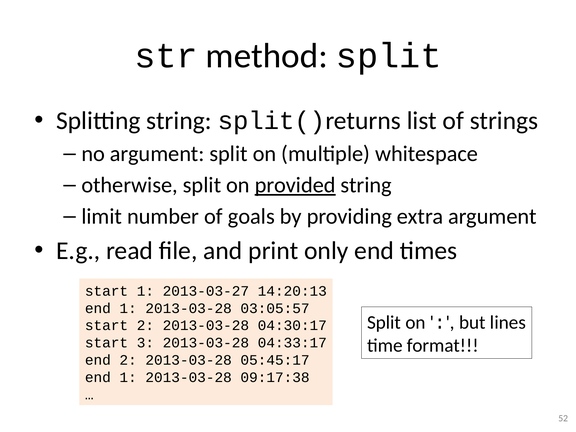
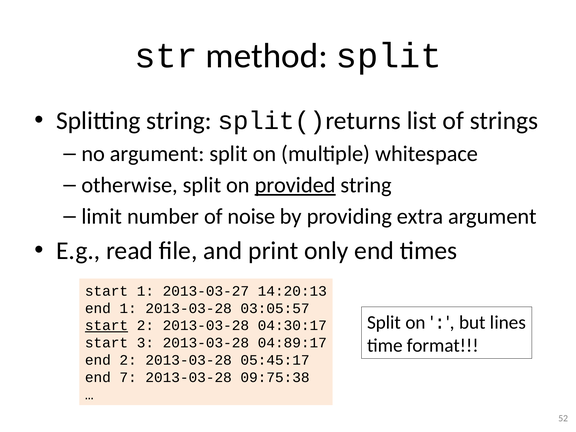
goals: goals -> noise
start at (107, 326) underline: none -> present
04:33:17: 04:33:17 -> 04:89:17
1 at (128, 377): 1 -> 7
09:17:38: 09:17:38 -> 09:75:38
